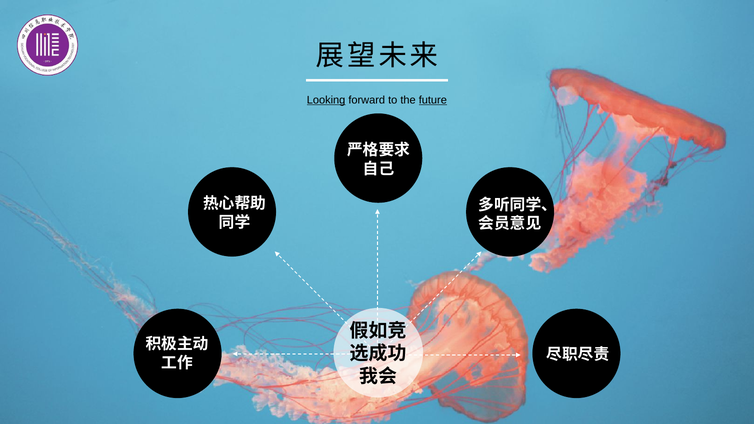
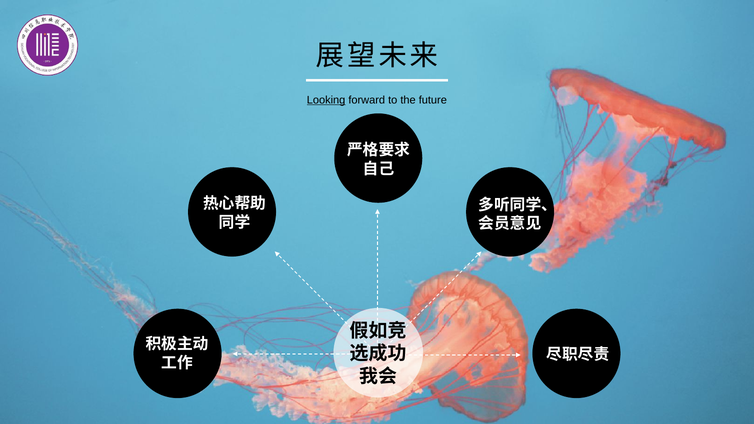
future underline: present -> none
